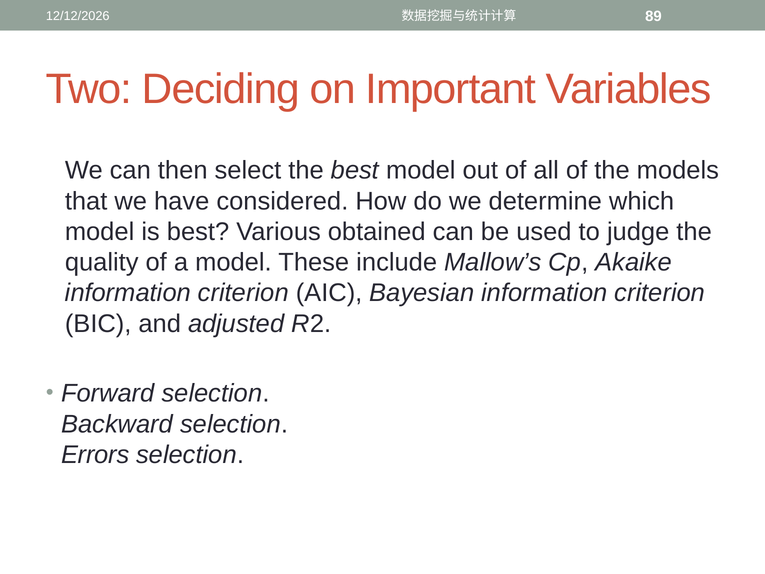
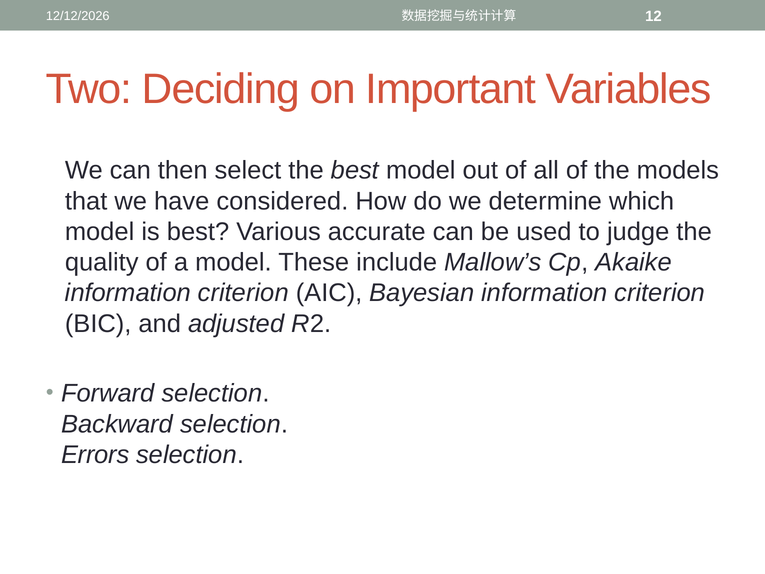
89: 89 -> 12
obtained: obtained -> accurate
